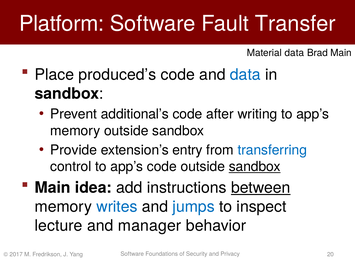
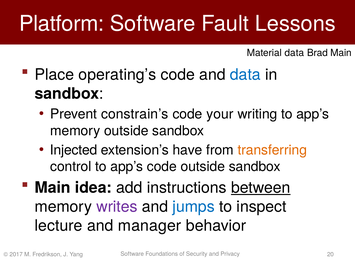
Transfer: Transfer -> Lessons
produced’s: produced’s -> operating’s
additional’s: additional’s -> constrain’s
after: after -> your
Provide: Provide -> Injected
entry: entry -> have
transferring colour: blue -> orange
sandbox at (255, 166) underline: present -> none
writes colour: blue -> purple
